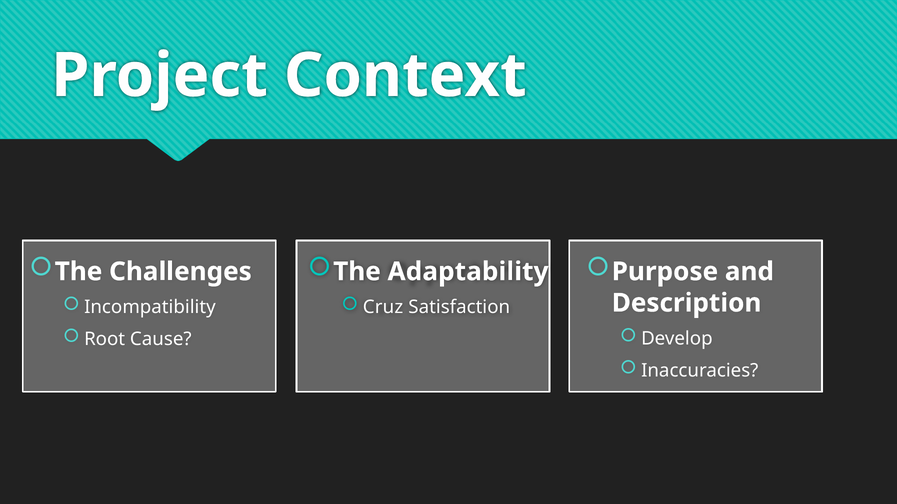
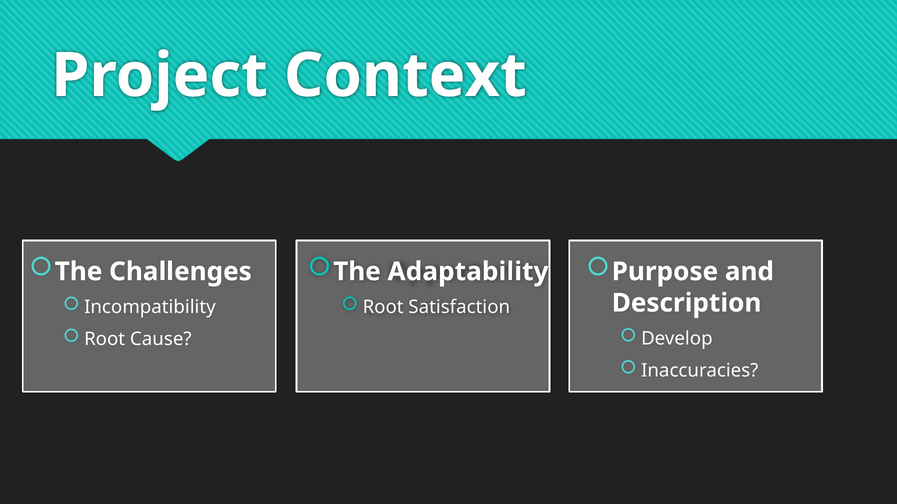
Cruz at (383, 308): Cruz -> Root
